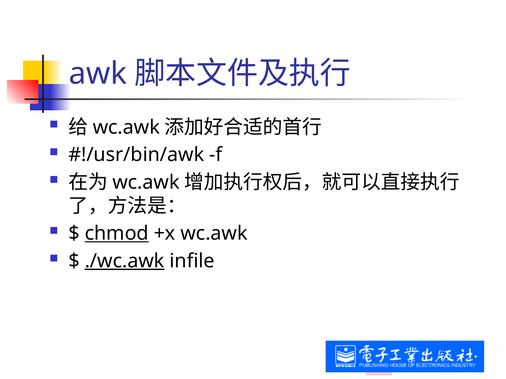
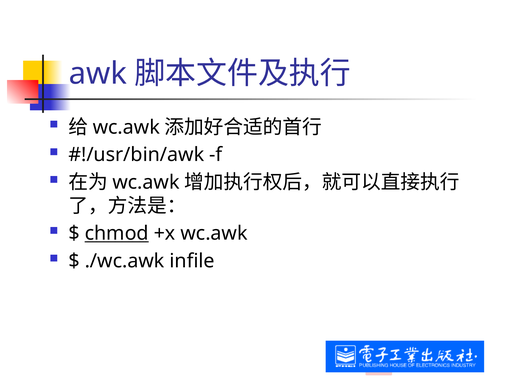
./wc.awk underline: present -> none
